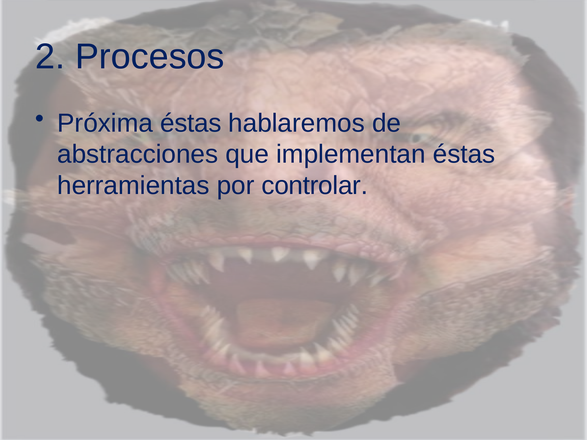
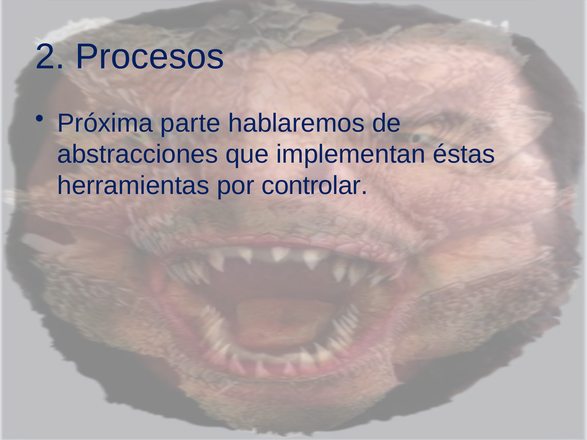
Próxima éstas: éstas -> parte
